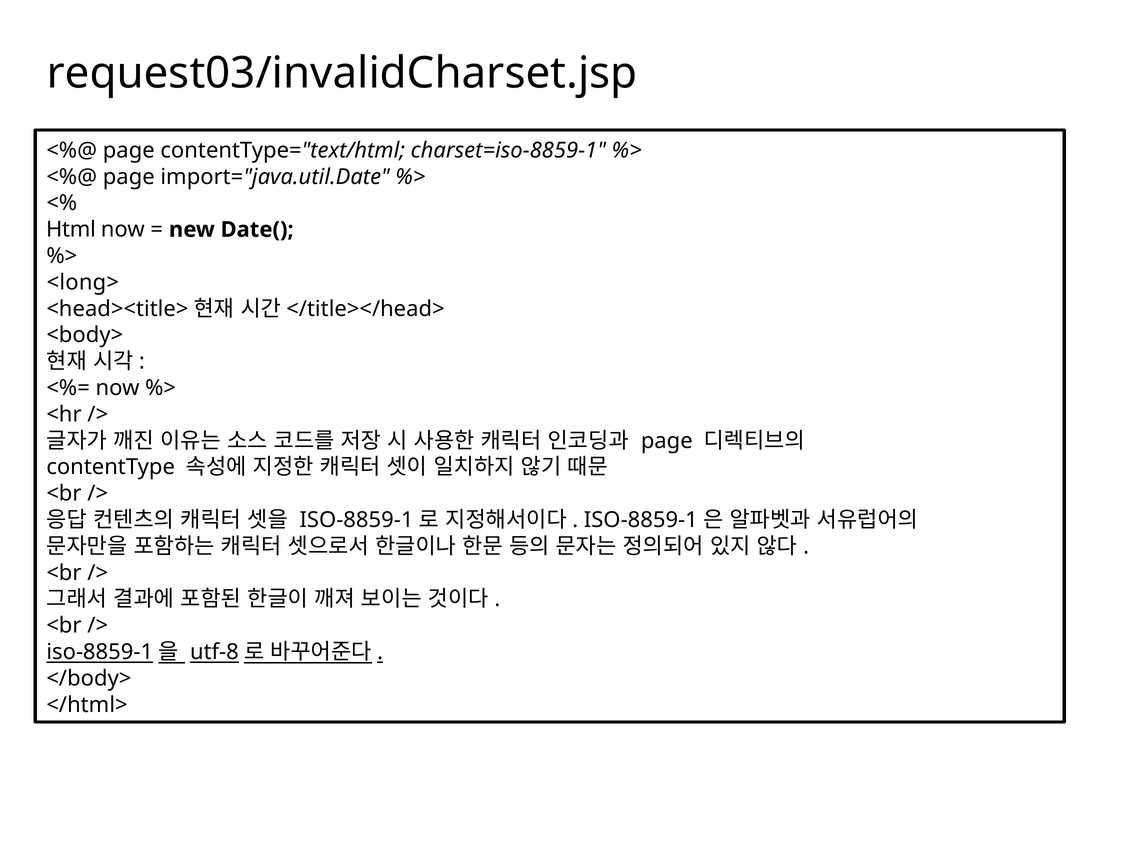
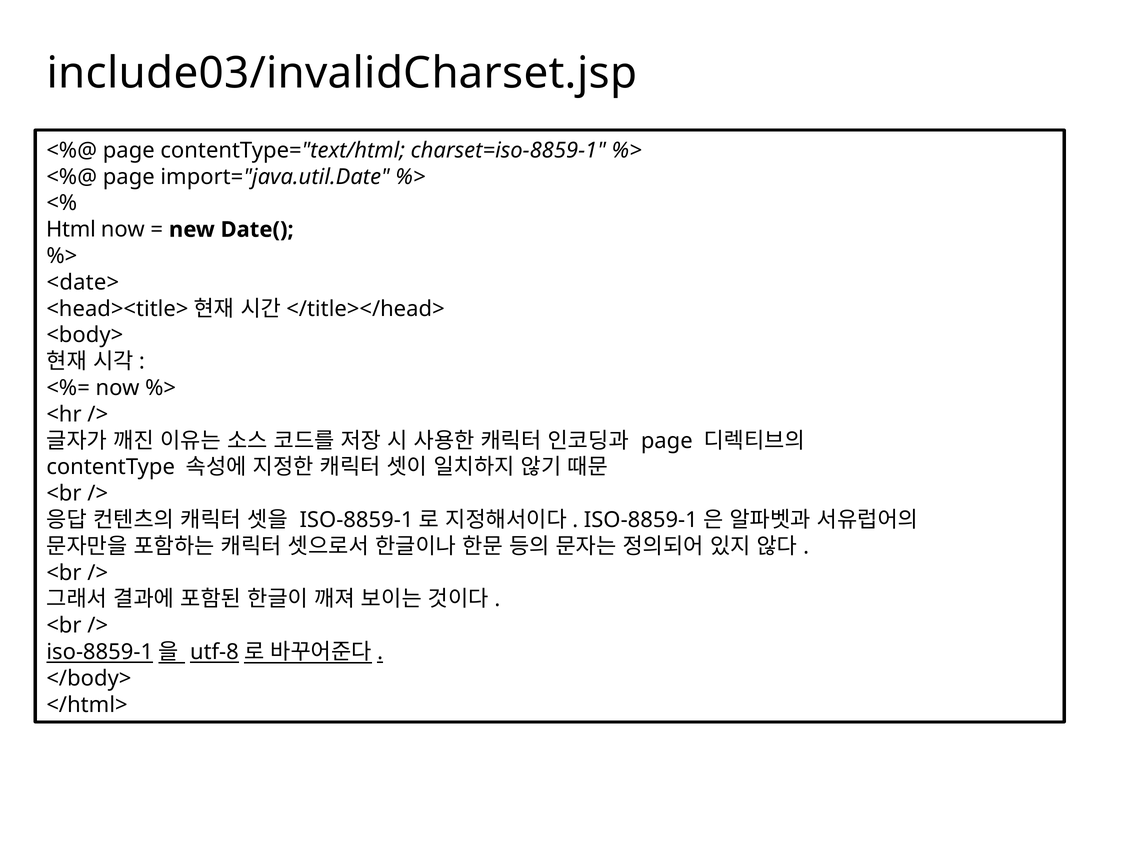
request03/invalidCharset.jsp: request03/invalidCharset.jsp -> include03/invalidCharset.jsp
<long>: <long> -> <date>
